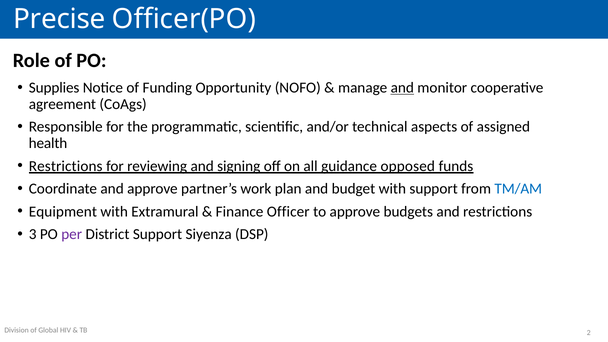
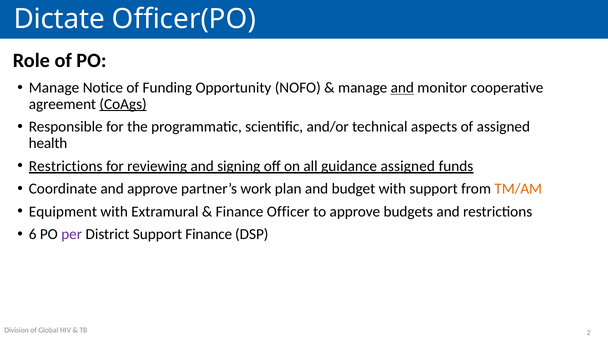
Precise: Precise -> Dictate
Supplies at (54, 88): Supplies -> Manage
CoAgs underline: none -> present
guidance opposed: opposed -> assigned
TM/AM colour: blue -> orange
3: 3 -> 6
Support Siyenza: Siyenza -> Finance
